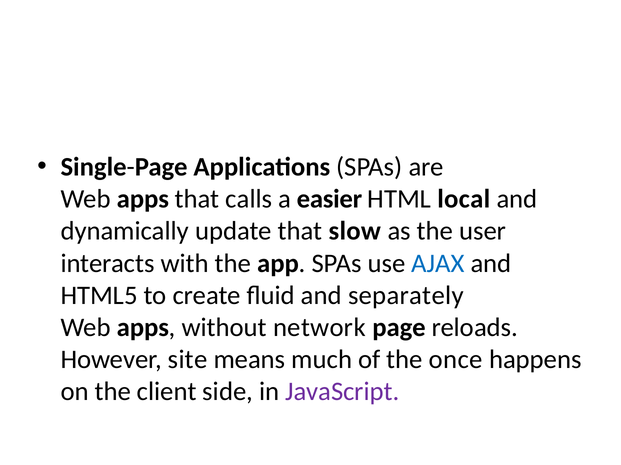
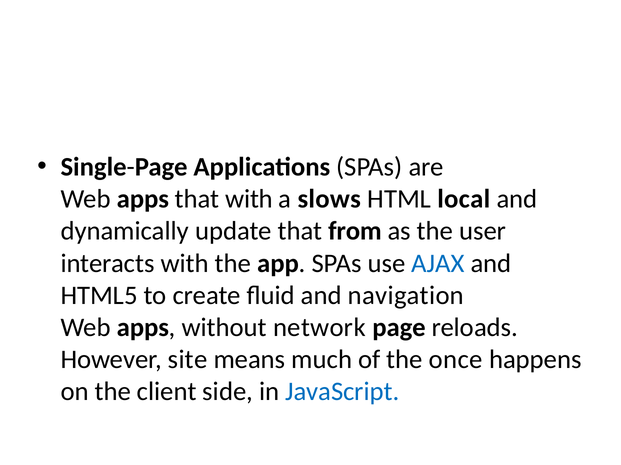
that calls: calls -> with
easier: easier -> slows
slow: slow -> from
separately: separately -> navigation
JavaScript colour: purple -> blue
